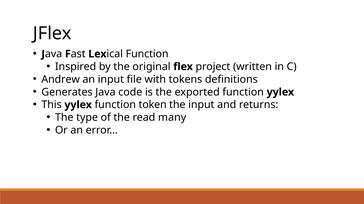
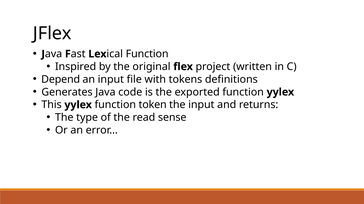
Andrew: Andrew -> Depend
many: many -> sense
